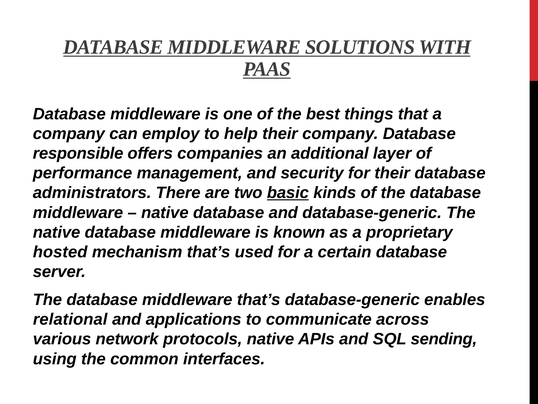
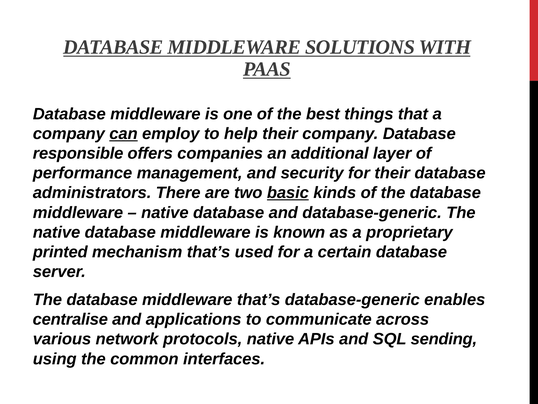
can underline: none -> present
hosted: hosted -> printed
relational: relational -> centralise
